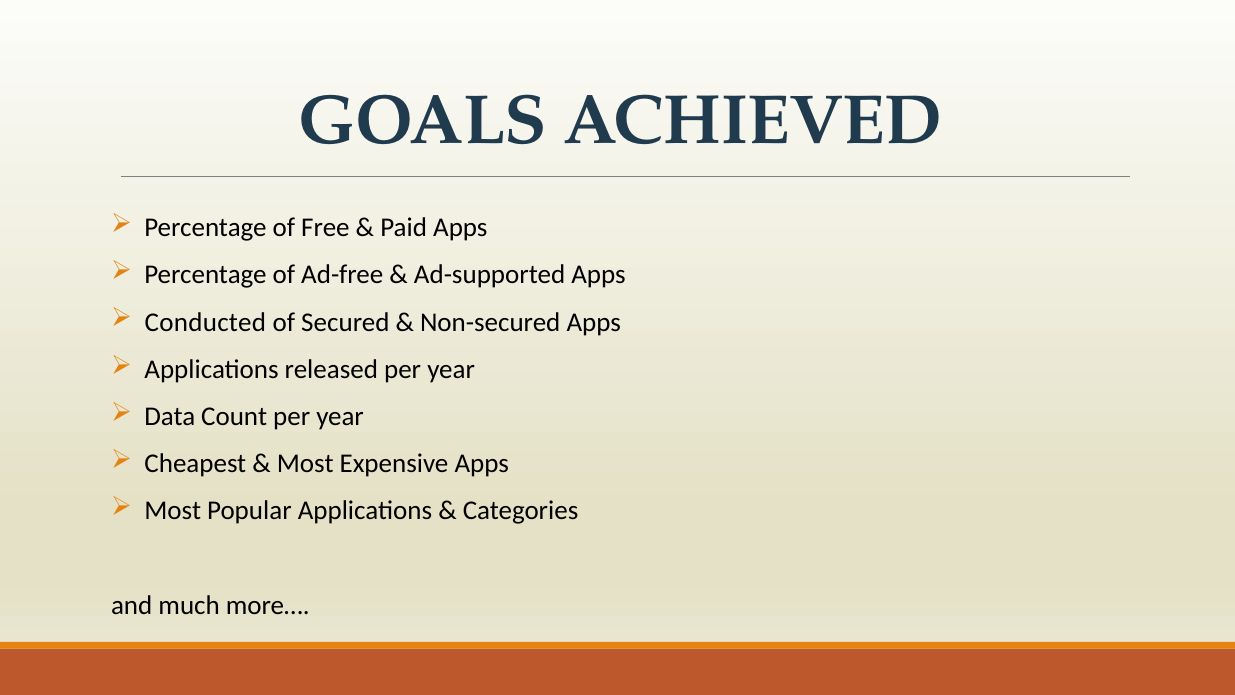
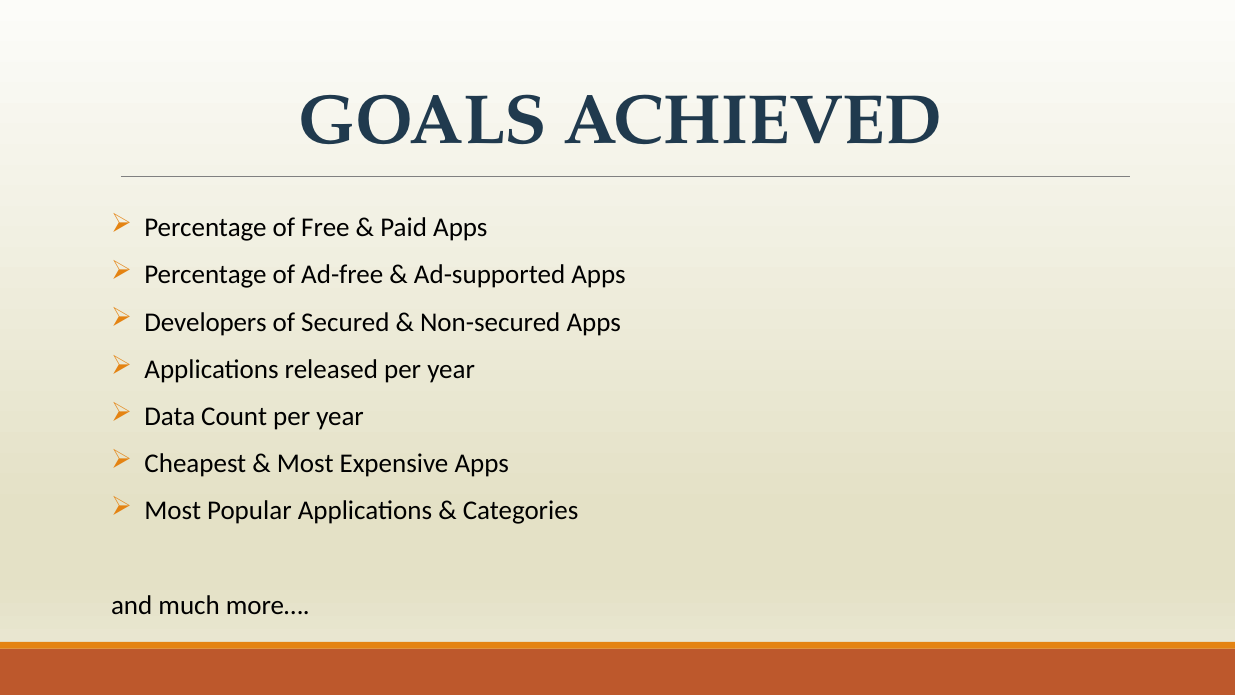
Conducted: Conducted -> Developers
